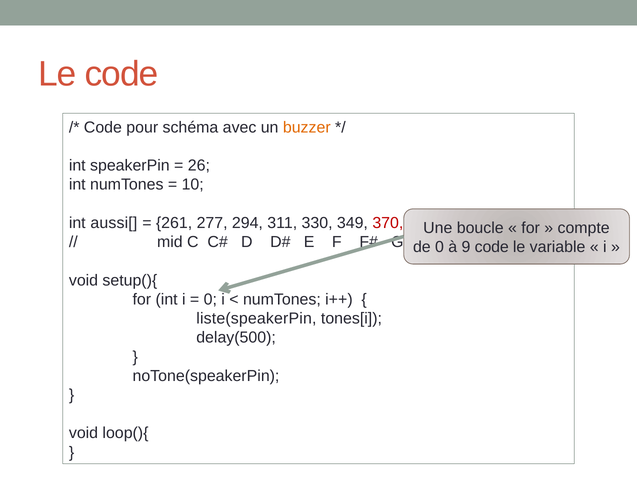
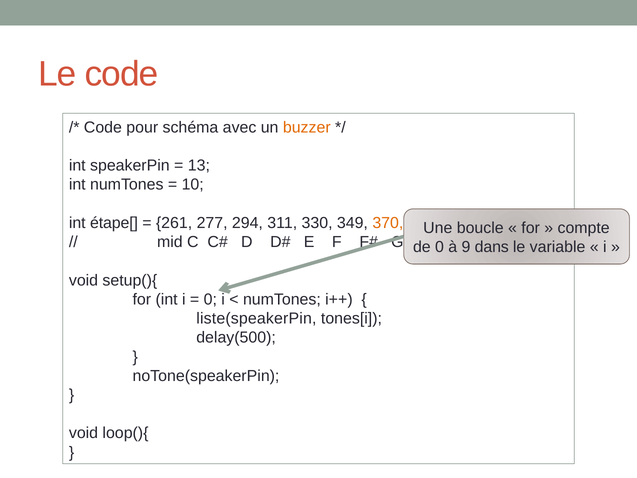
26: 26 -> 13
aussi[: aussi[ -> étape[
370 colour: red -> orange
9 code: code -> dans
